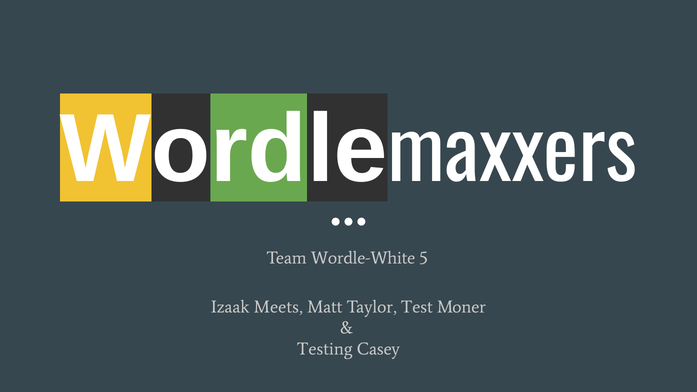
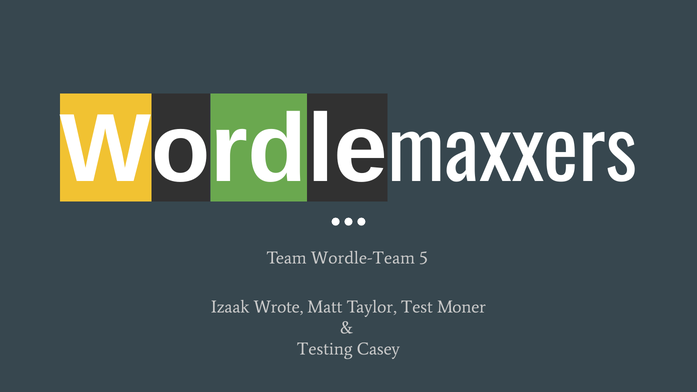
Wordle-White: Wordle-White -> Wordle-Team
Meets: Meets -> Wrote
